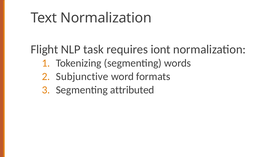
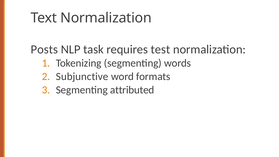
Flight: Flight -> Posts
iont: iont -> test
